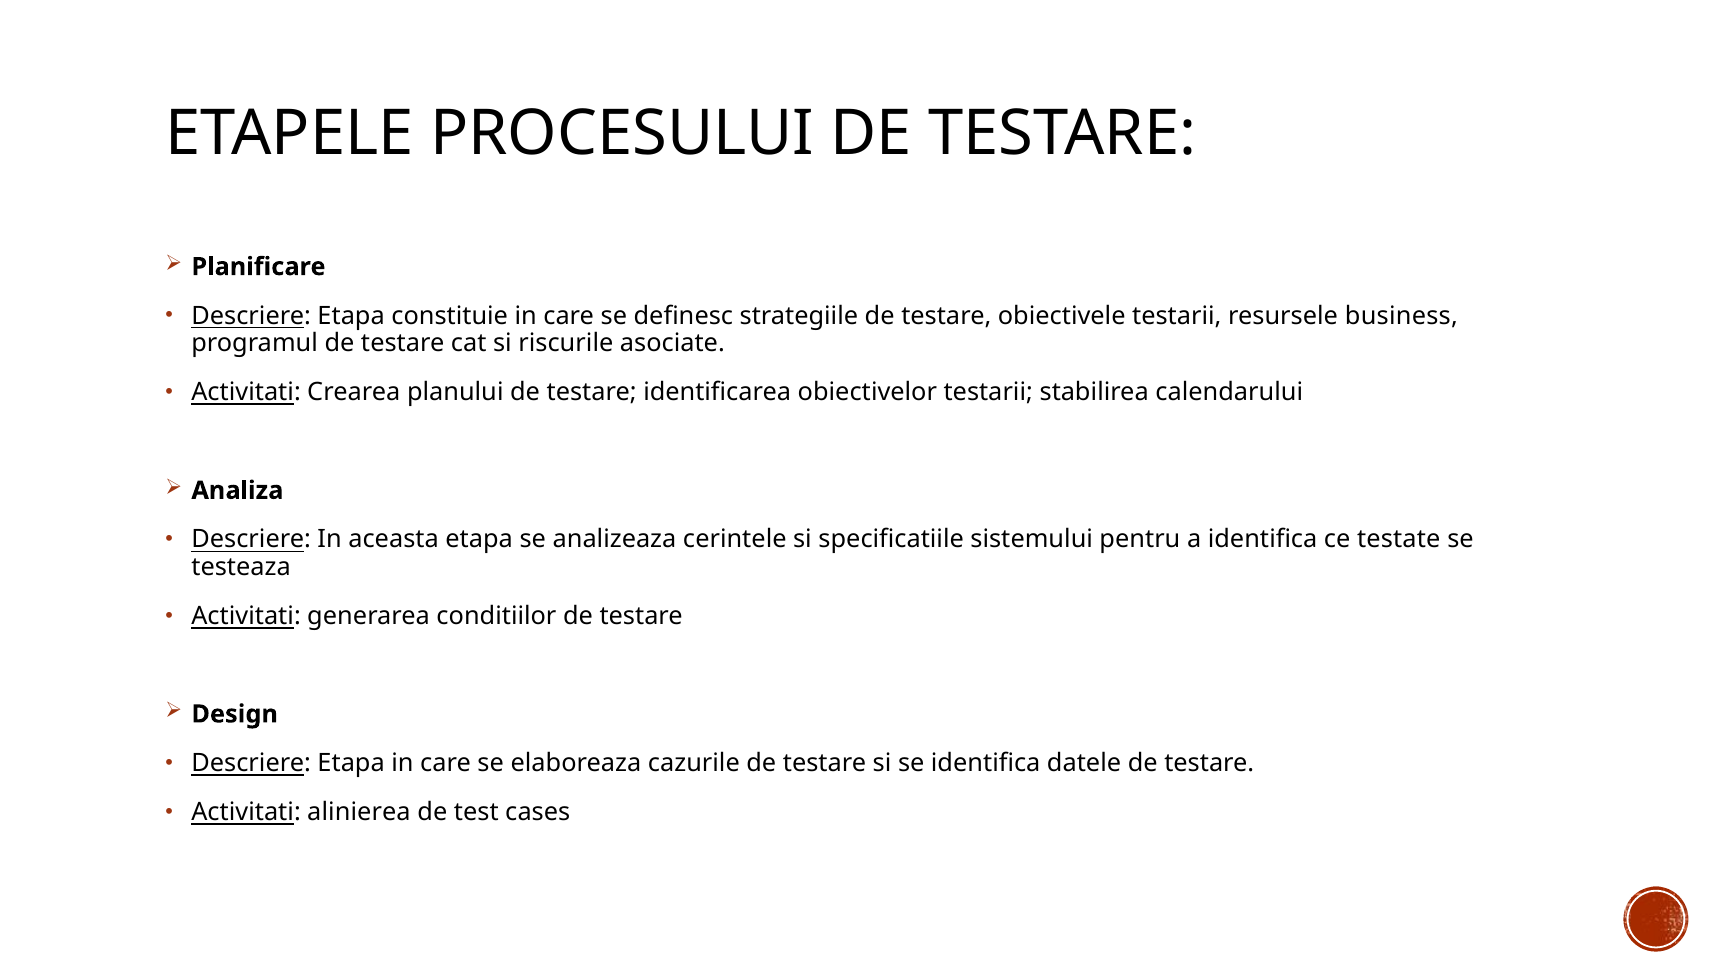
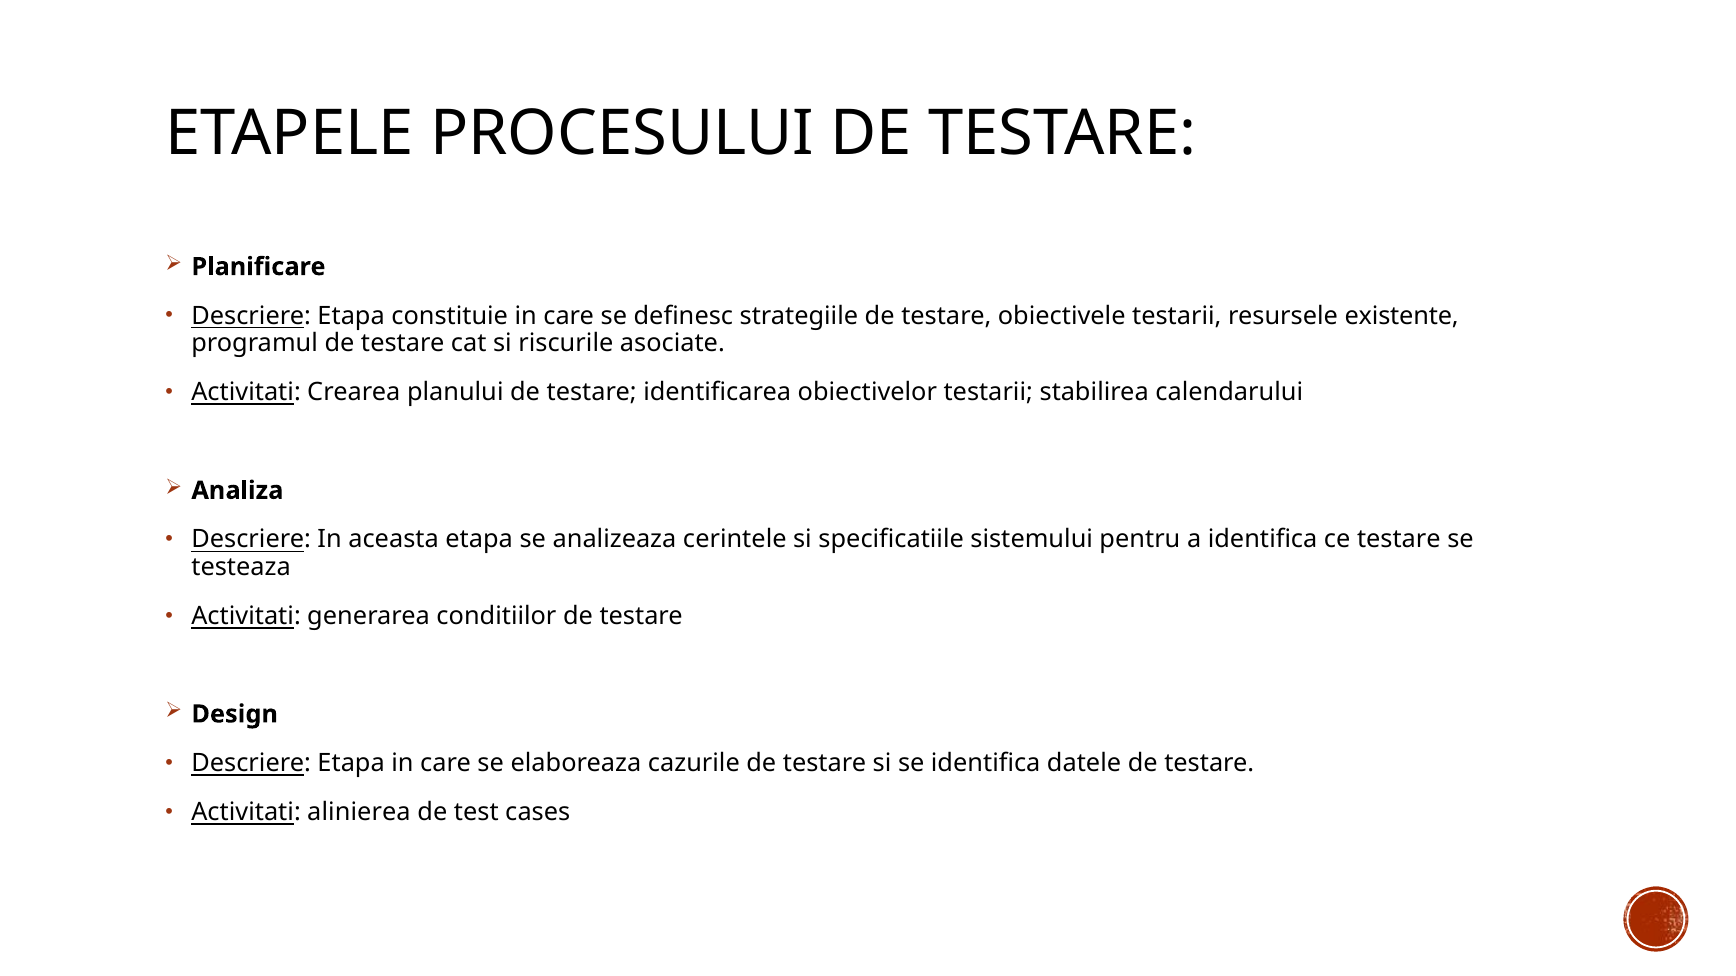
business: business -> existente
ce testate: testate -> testare
